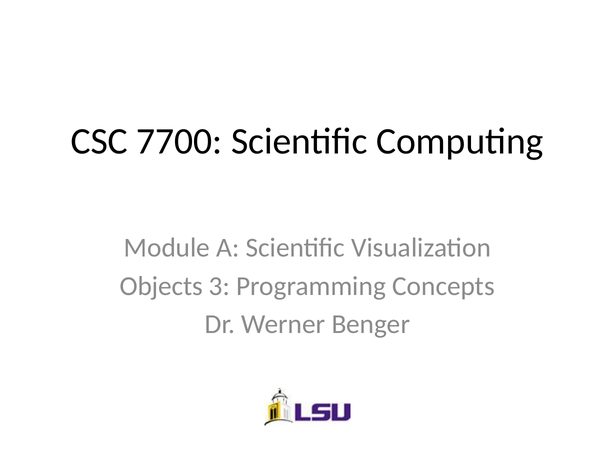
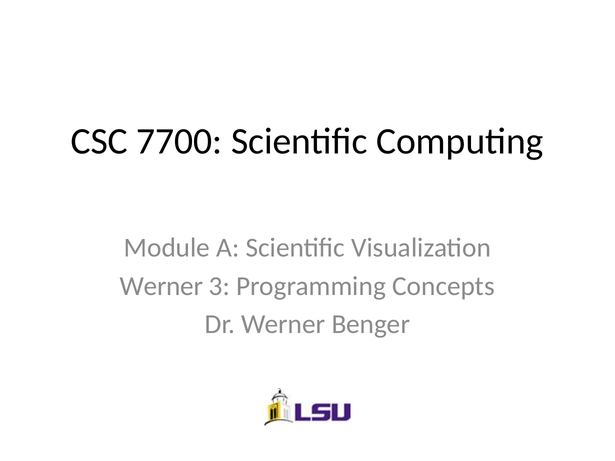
Objects at (161, 286): Objects -> Werner
